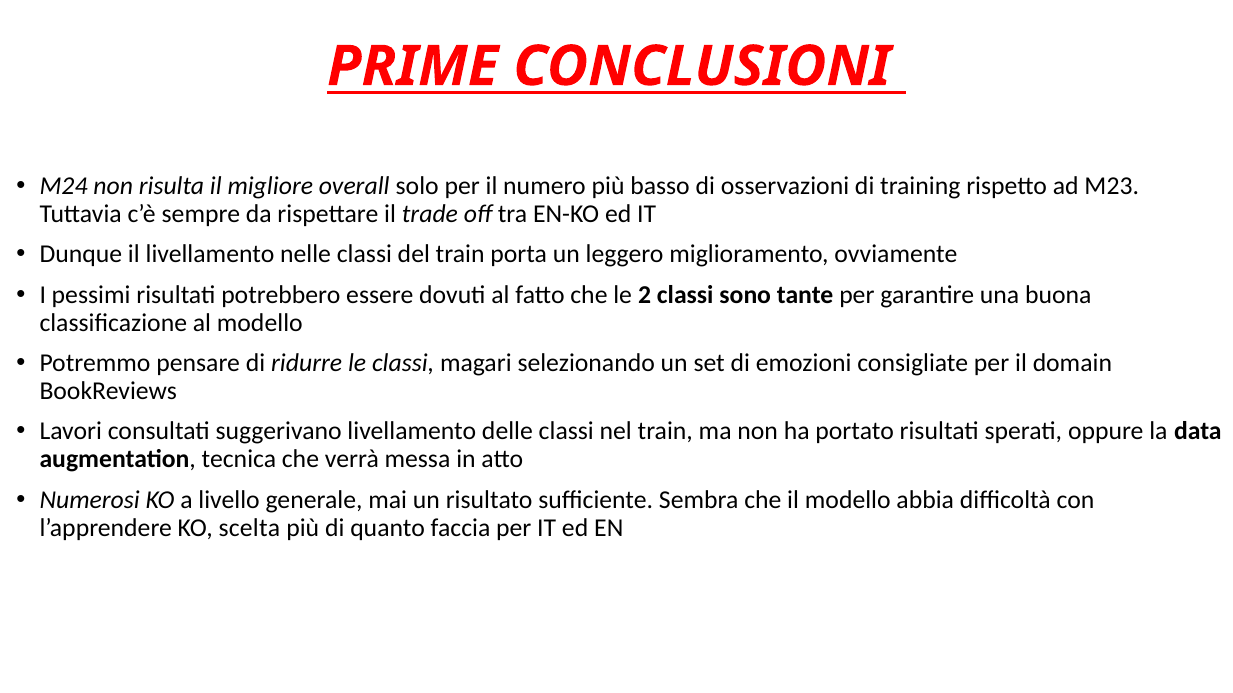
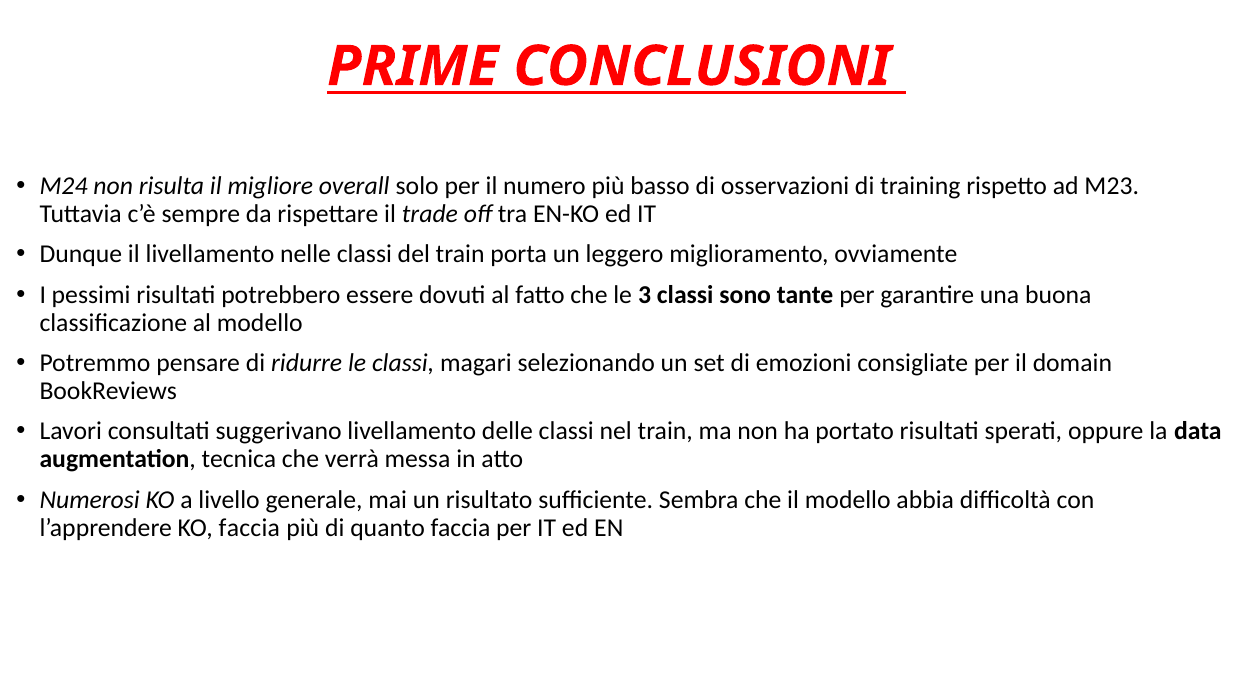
2: 2 -> 3
KO scelta: scelta -> faccia
